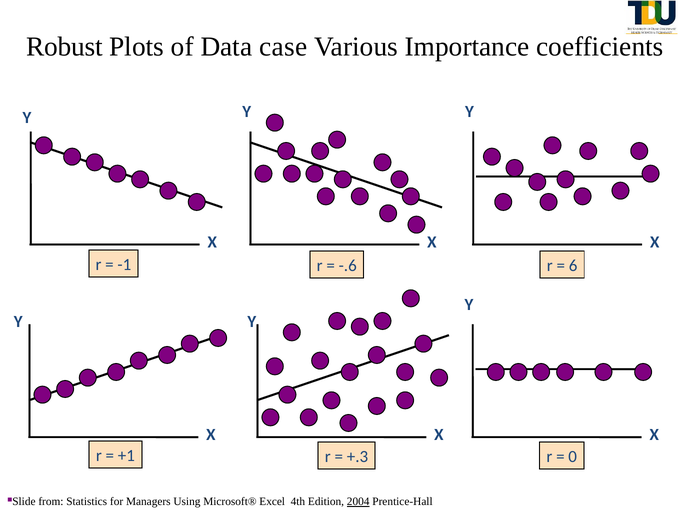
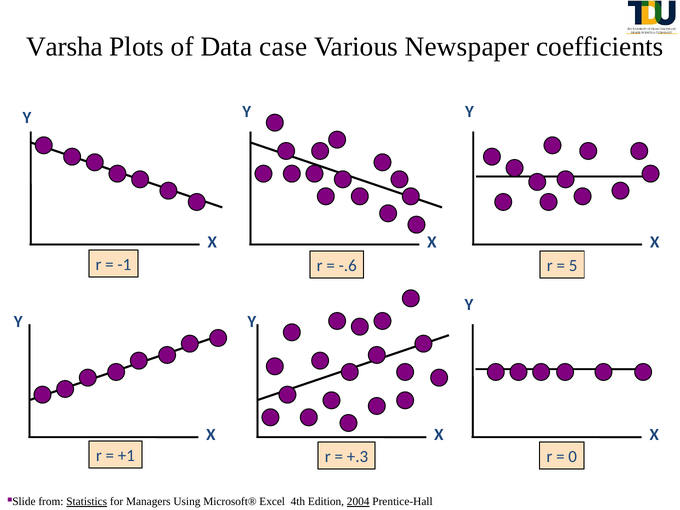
Robust: Robust -> Varsha
Importance: Importance -> Newspaper
6: 6 -> 5
Statistics underline: none -> present
